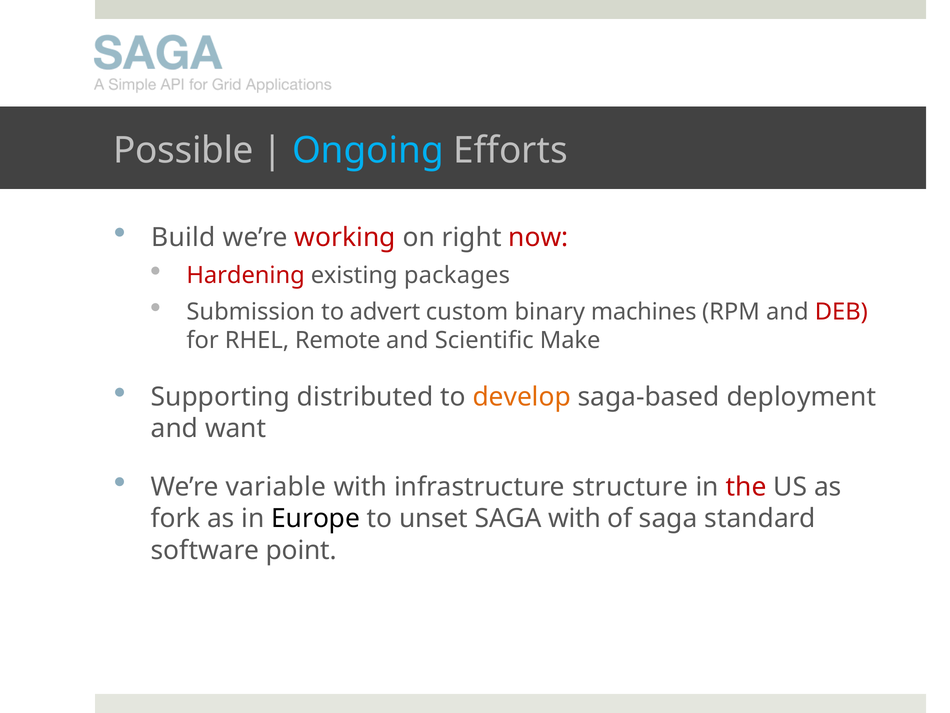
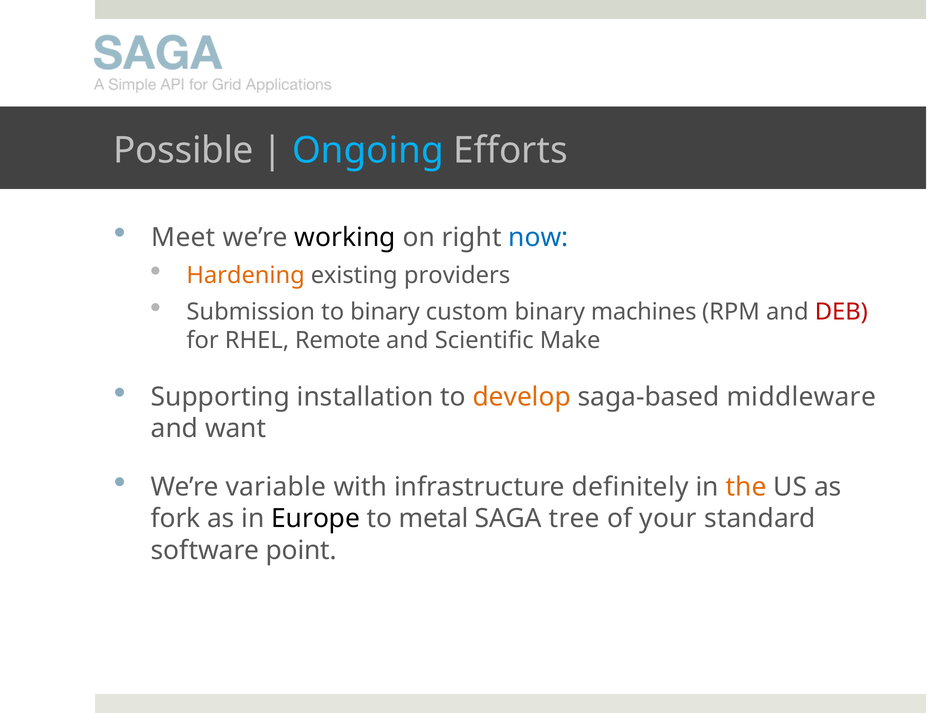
Build: Build -> Meet
working colour: red -> black
now colour: red -> blue
Hardening colour: red -> orange
packages: packages -> providers
to advert: advert -> binary
distributed: distributed -> installation
deployment: deployment -> middleware
structure: structure -> definitely
the colour: red -> orange
unset: unset -> metal
SAGA with: with -> tree
of saga: saga -> your
